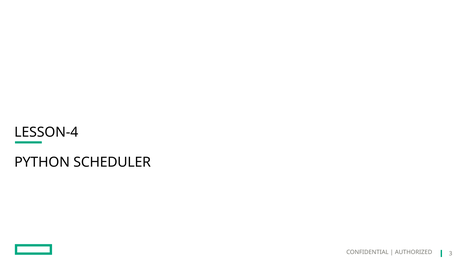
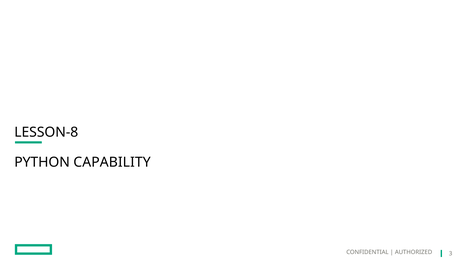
LESSON-4: LESSON-4 -> LESSON-8
SCHEDULER: SCHEDULER -> CAPABILITY
